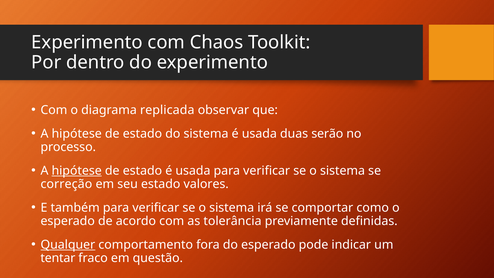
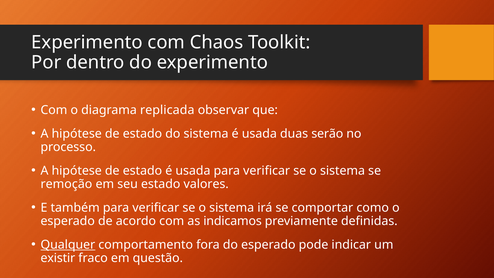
hipótese at (77, 171) underline: present -> none
correção: correção -> remoção
tolerância: tolerância -> indicamos
tentar: tentar -> existir
